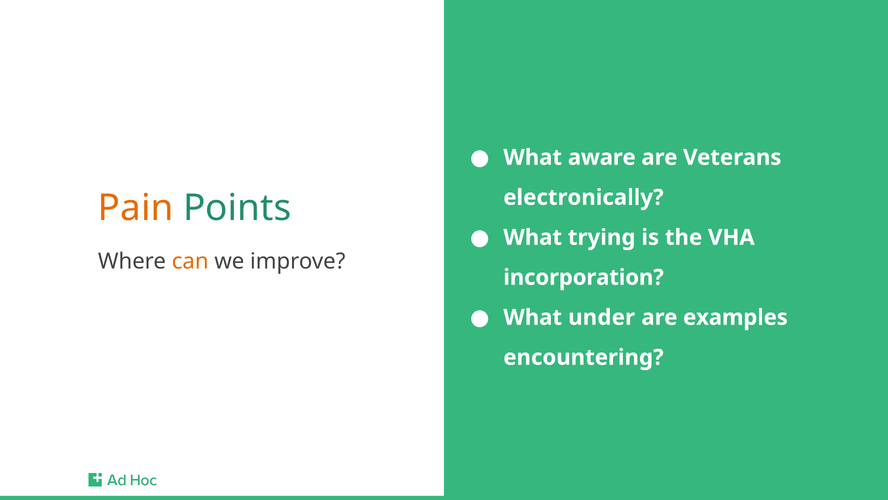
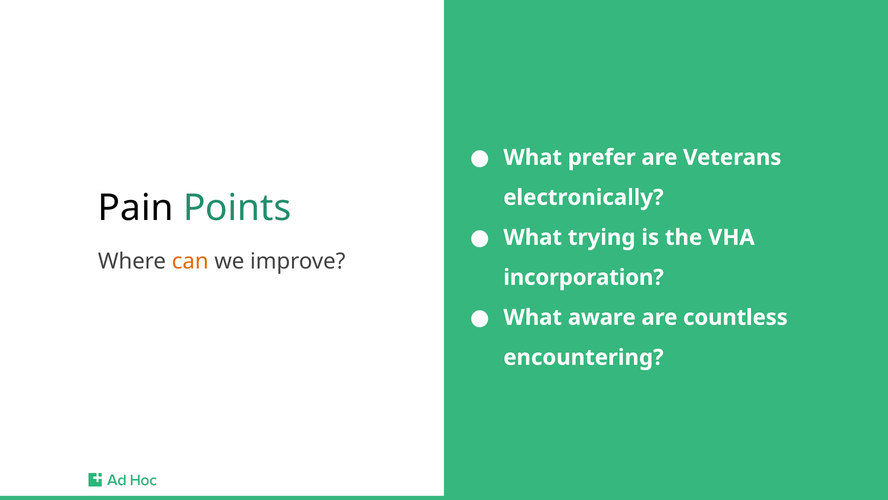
aware: aware -> prefer
Pain colour: orange -> black
under: under -> aware
examples: examples -> countless
